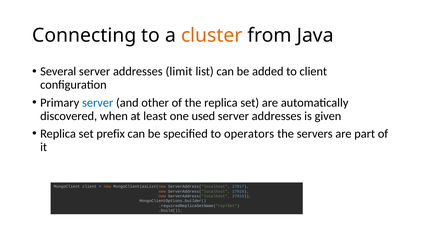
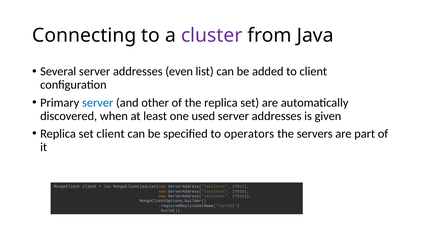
cluster colour: orange -> purple
limit: limit -> even
set prefix: prefix -> client
